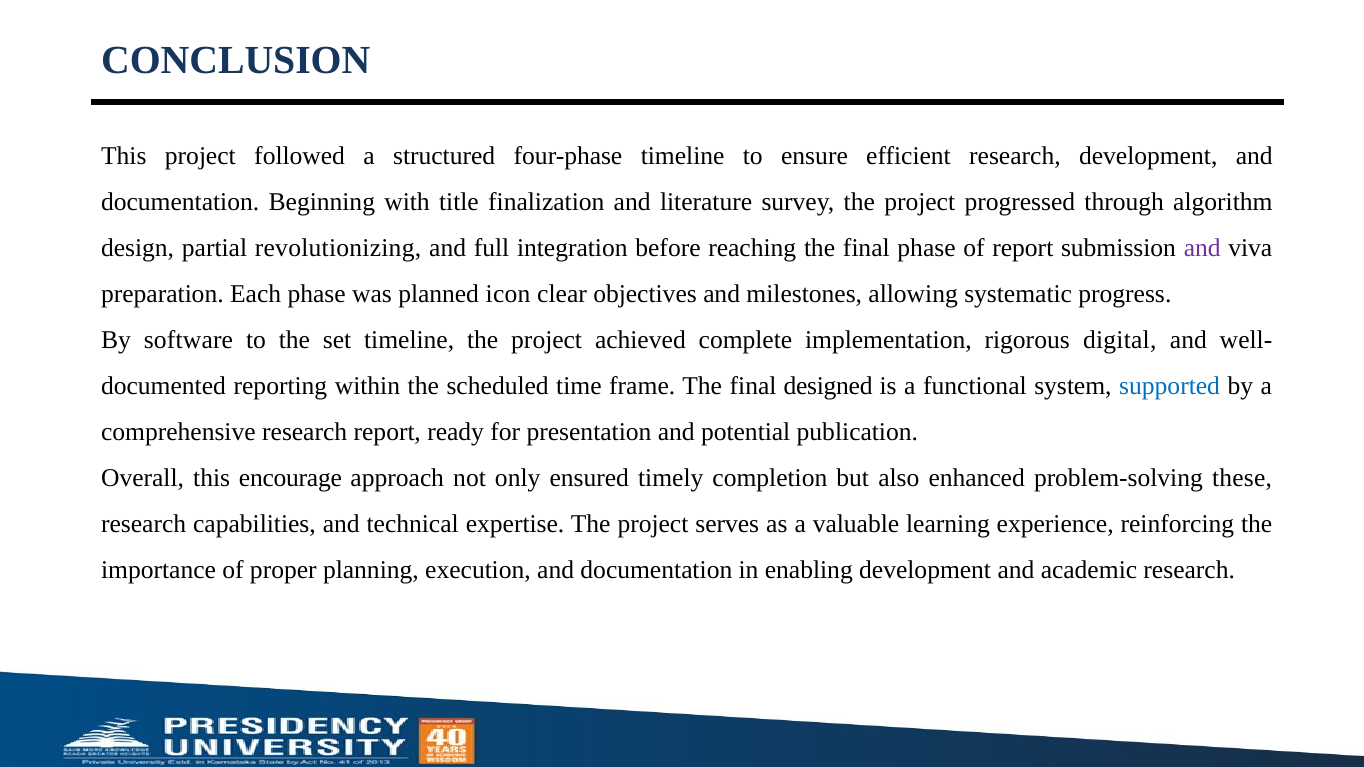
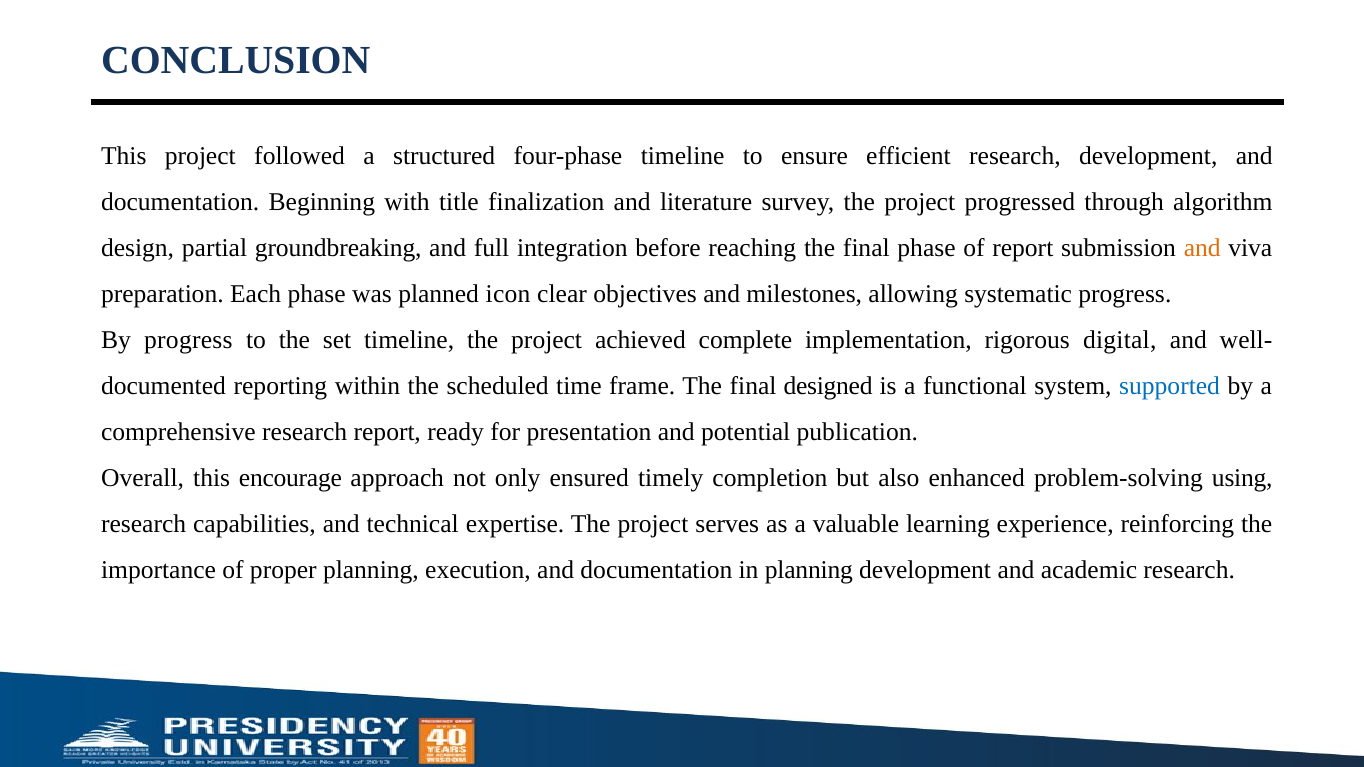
revolutionizing: revolutionizing -> groundbreaking
and at (1202, 248) colour: purple -> orange
By software: software -> progress
these: these -> using
in enabling: enabling -> planning
